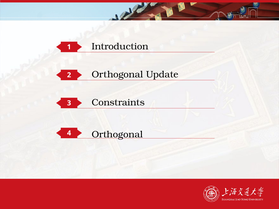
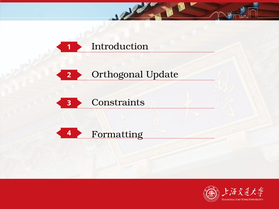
4 Orthogonal: Orthogonal -> Formatting
